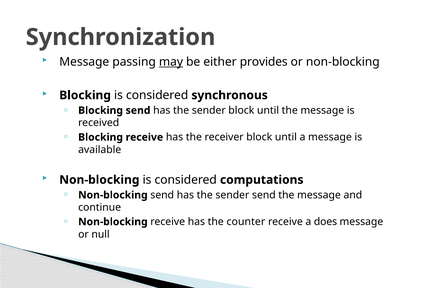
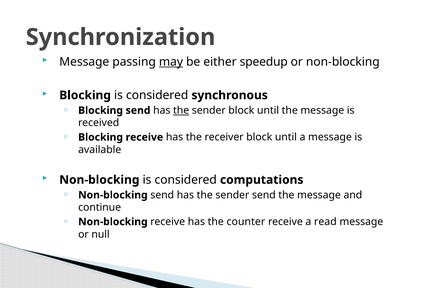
provides: provides -> speedup
the at (181, 110) underline: none -> present
does: does -> read
